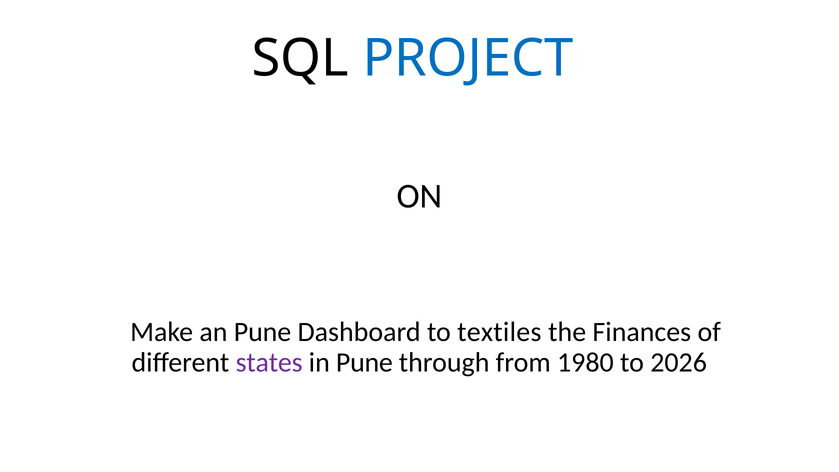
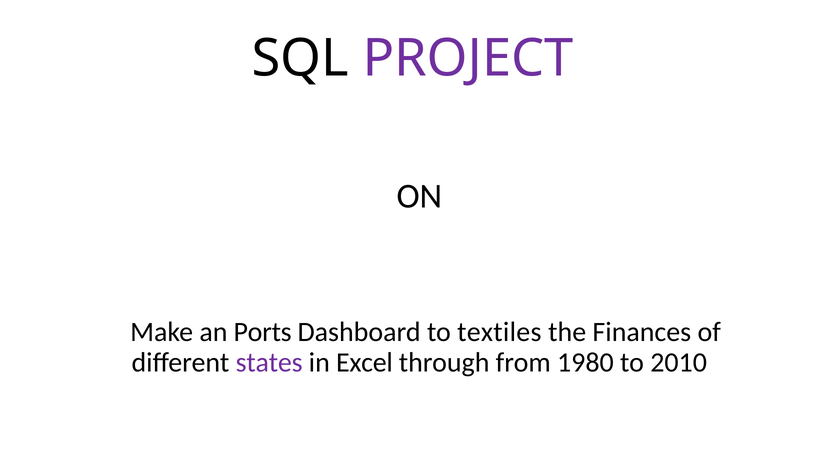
PROJECT colour: blue -> purple
an Pune: Pune -> Ports
in Pune: Pune -> Excel
2026: 2026 -> 2010
